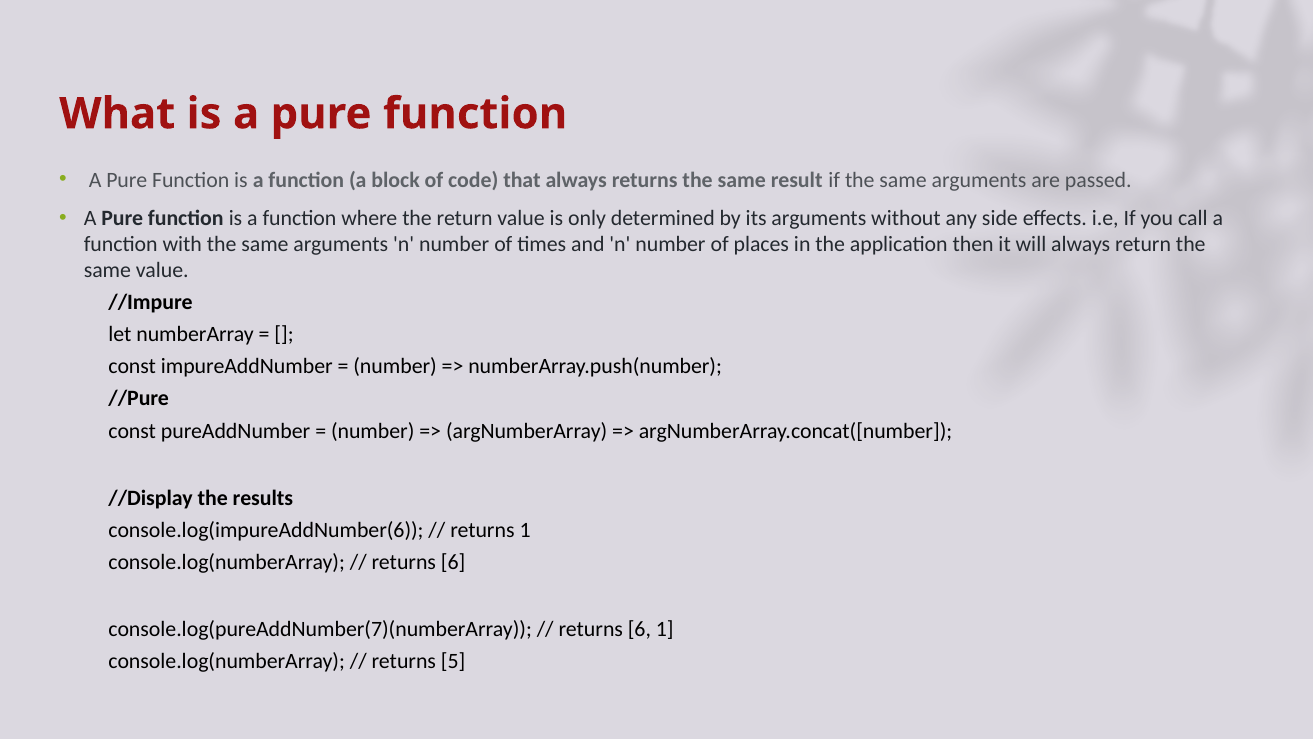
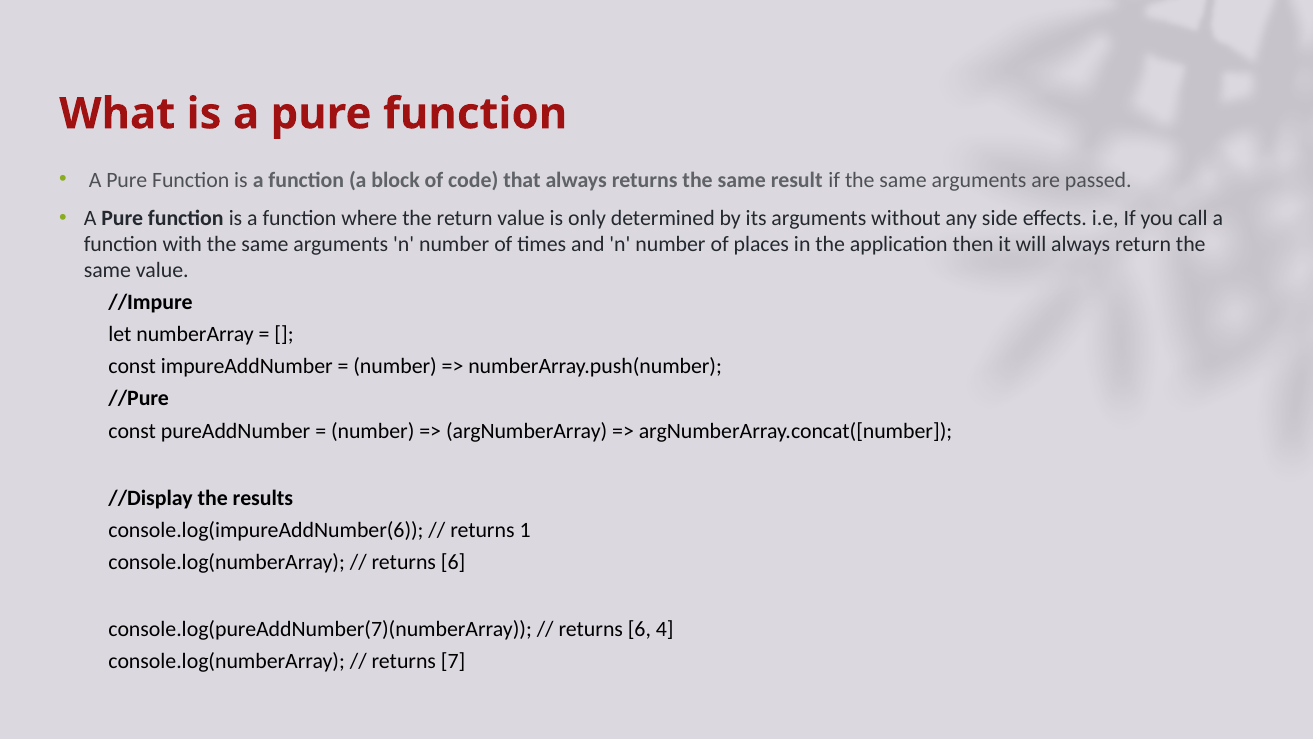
6 1: 1 -> 4
5: 5 -> 7
